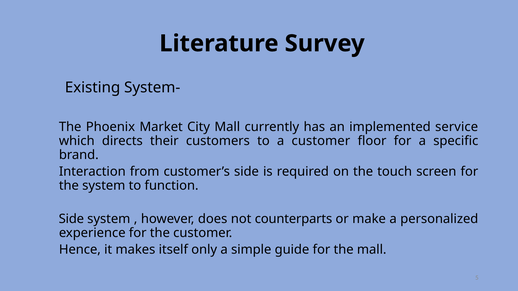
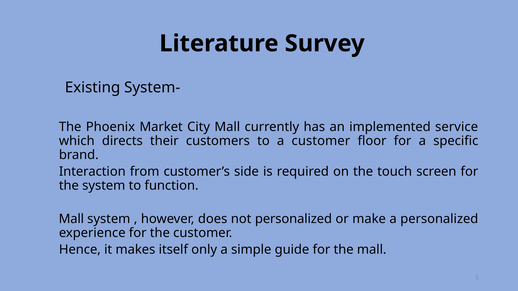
Side at (71, 219): Side -> Mall
not counterparts: counterparts -> personalized
